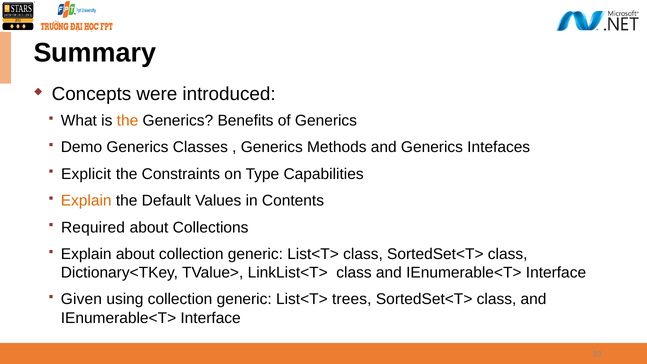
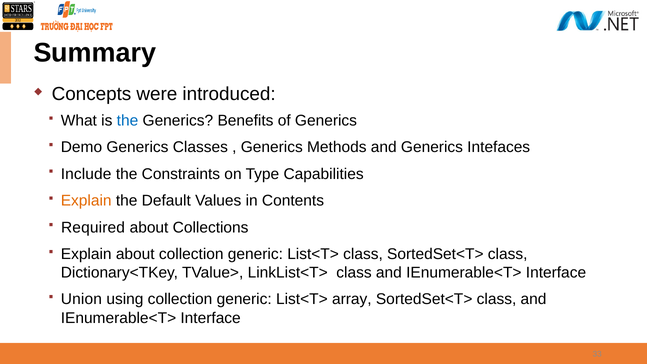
the at (128, 121) colour: orange -> blue
Explicit: Explicit -> Include
Given: Given -> Union
trees: trees -> array
